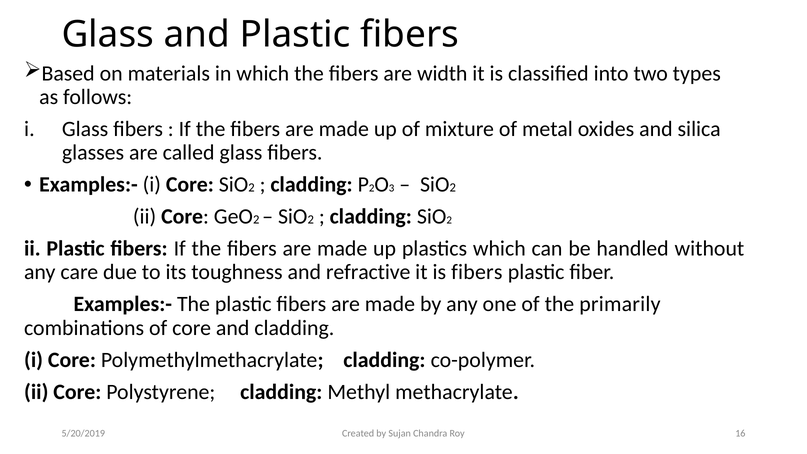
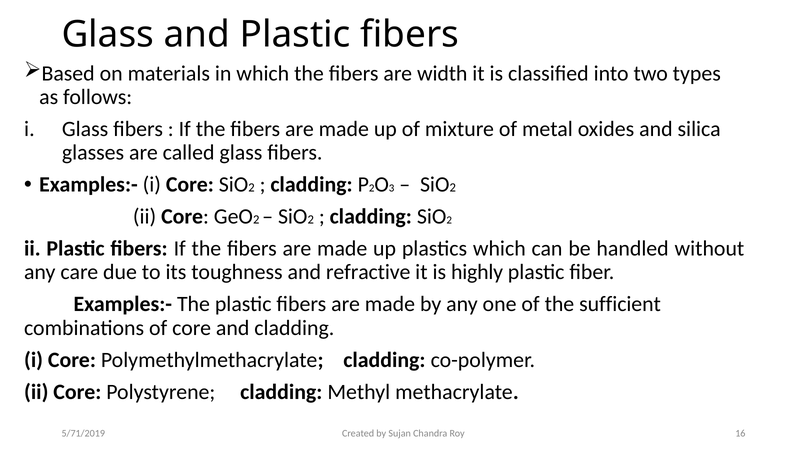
is fibers: fibers -> highly
primarily: primarily -> sufficient
5/20/2019: 5/20/2019 -> 5/71/2019
